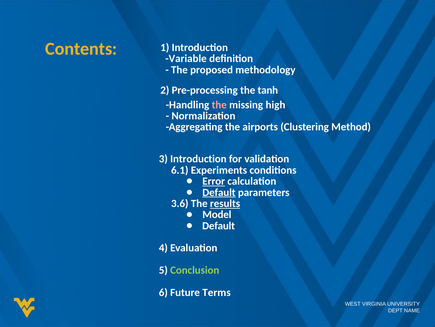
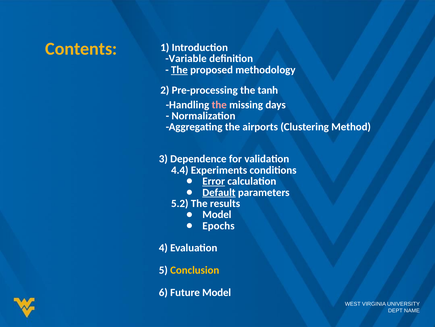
The at (179, 70) underline: none -> present
high: high -> days
3 Introduction: Introduction -> Dependence
6.1: 6.1 -> 4.4
3.6: 3.6 -> 5.2
results underline: present -> none
Default at (219, 225): Default -> Epochs
Conclusion colour: light green -> yellow
Future Terms: Terms -> Model
